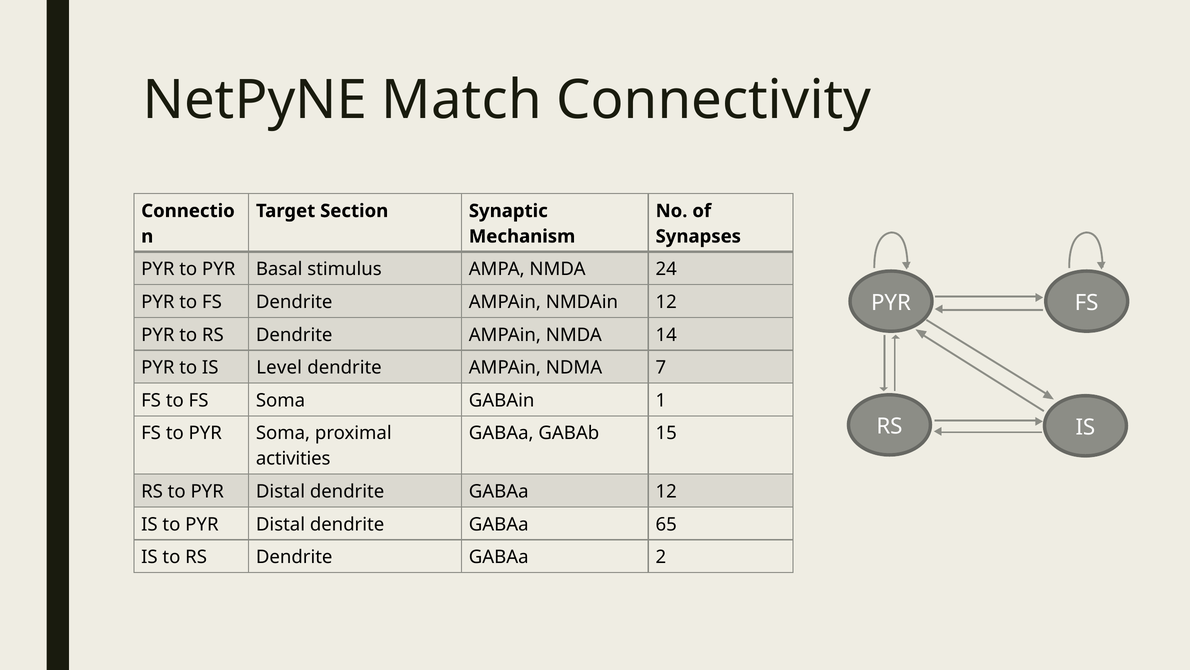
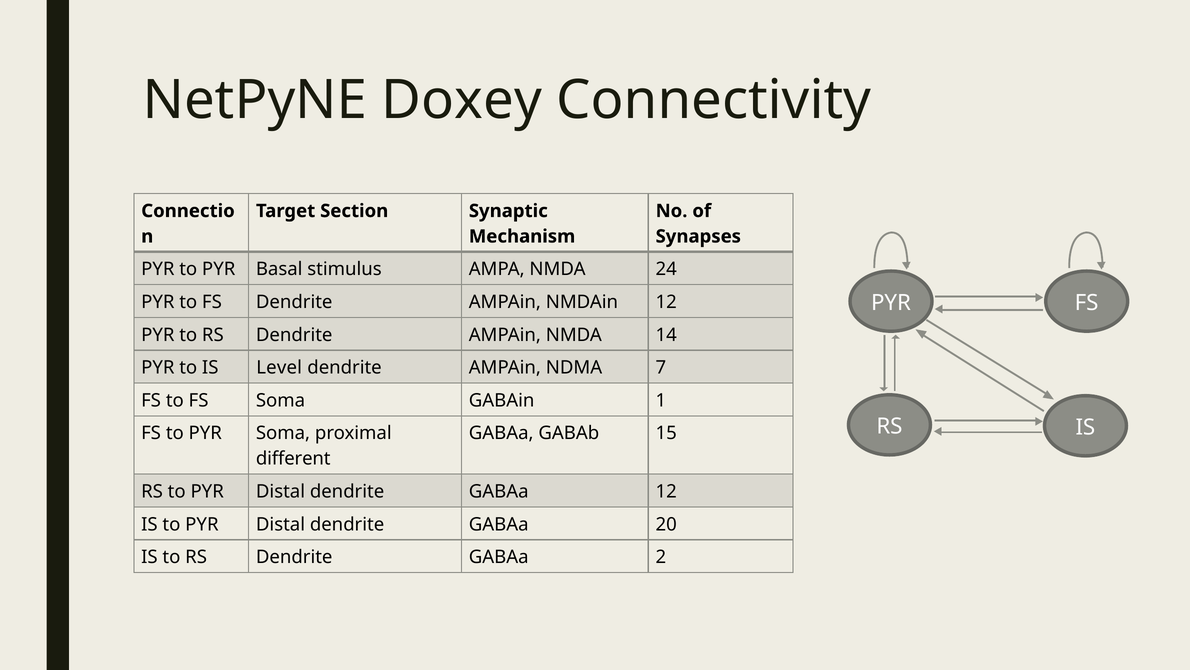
Match: Match -> Doxey
activities: activities -> different
65: 65 -> 20
